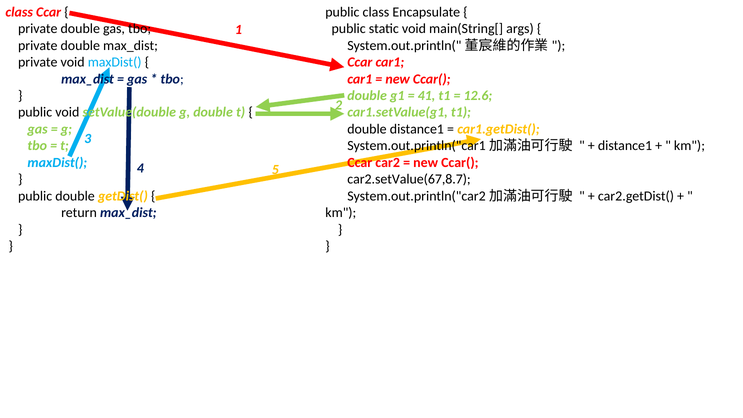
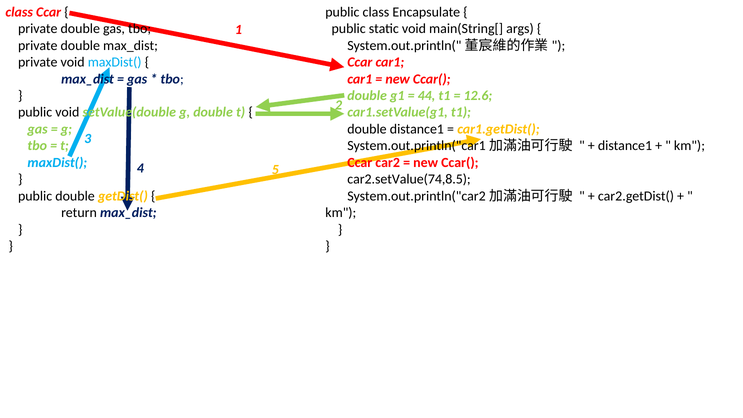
41: 41 -> 44
car2.setValue(67,8.7: car2.setValue(67,8.7 -> car2.setValue(74,8.5
